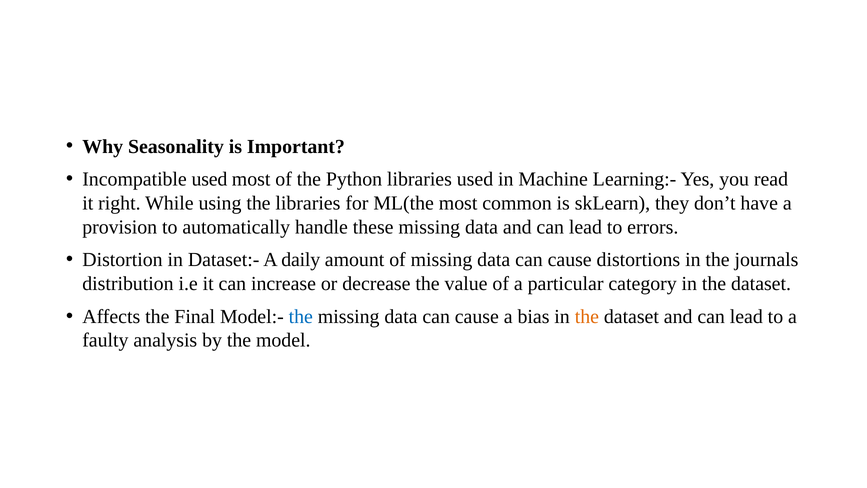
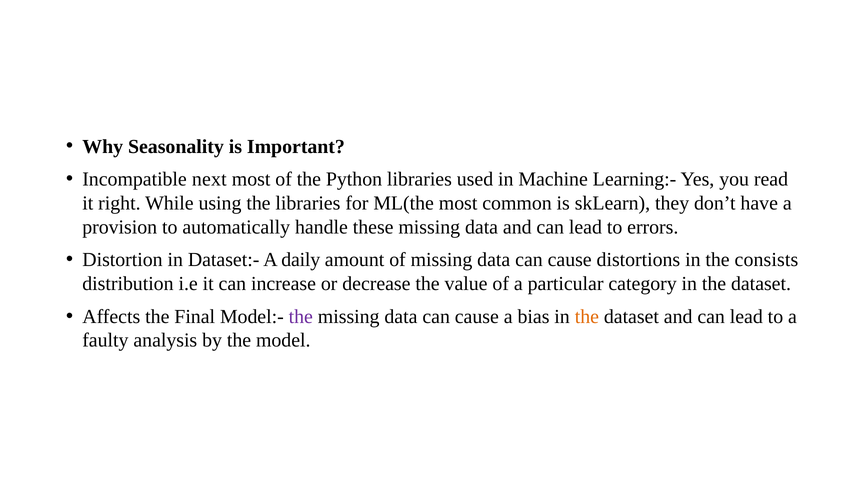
Incompatible used: used -> next
journals: journals -> consists
the at (301, 316) colour: blue -> purple
